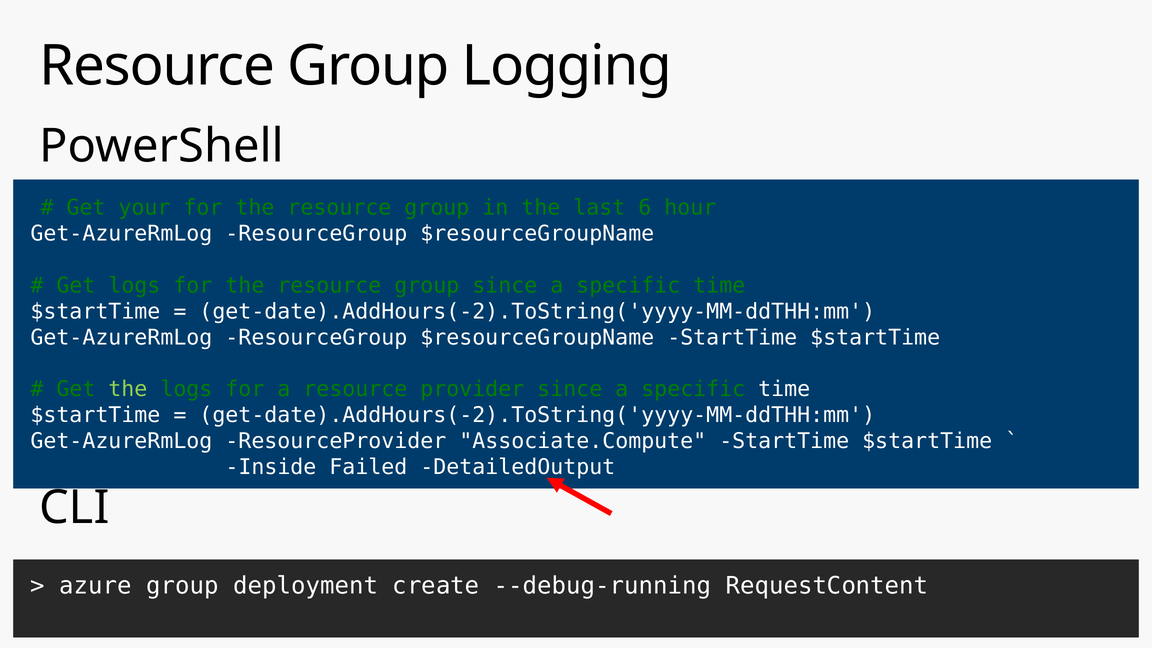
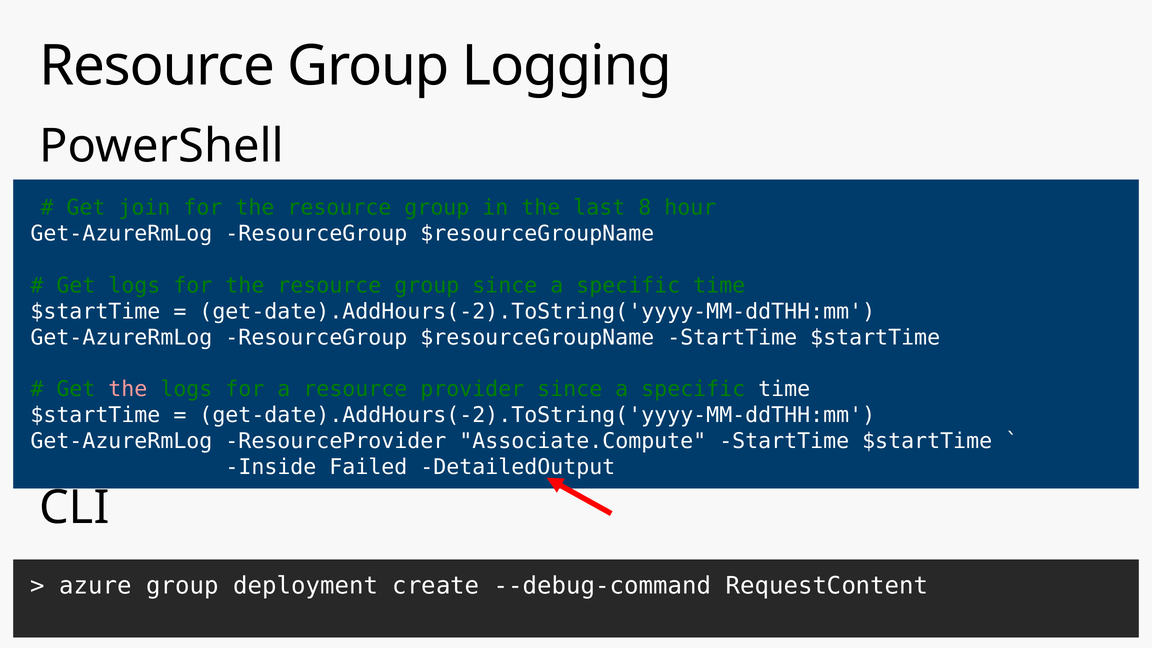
your: your -> join
6: 6 -> 8
the at (128, 389) colour: light green -> pink
--debug-running: --debug-running -> --debug-command
